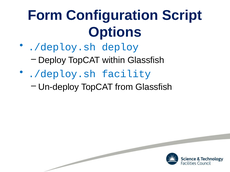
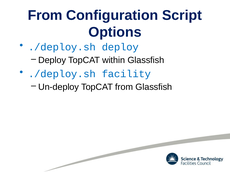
Form at (45, 15): Form -> From
